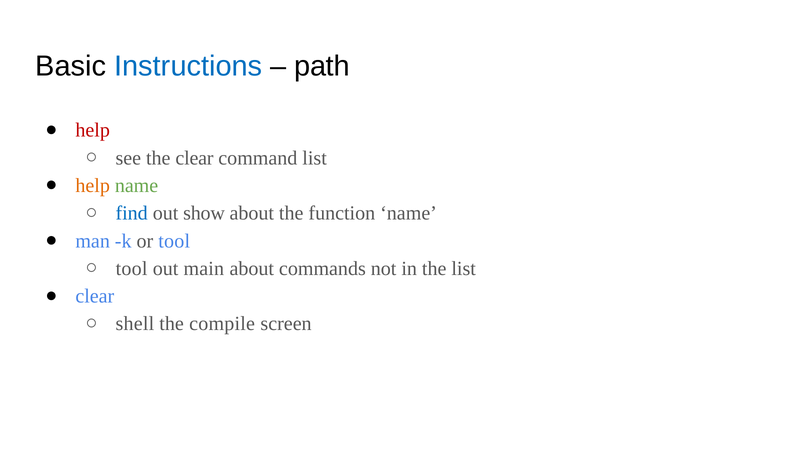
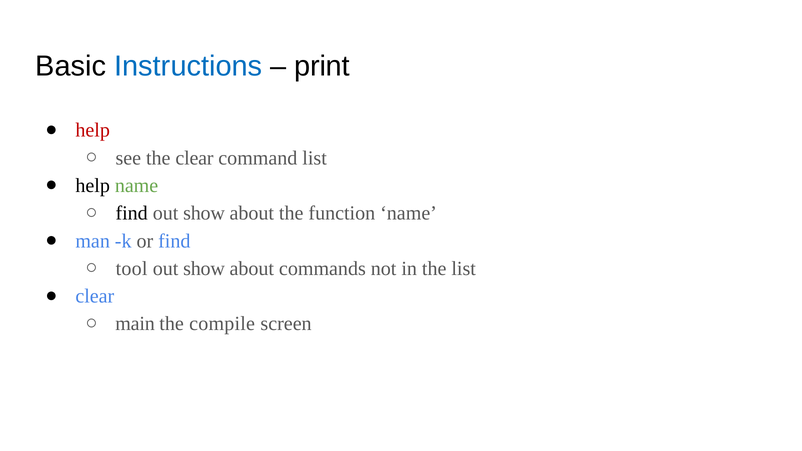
path: path -> print
help at (93, 186) colour: orange -> black
find at (132, 213) colour: blue -> black
or tool: tool -> find
main at (204, 269): main -> show
shell: shell -> main
